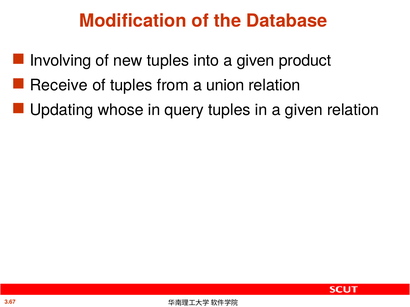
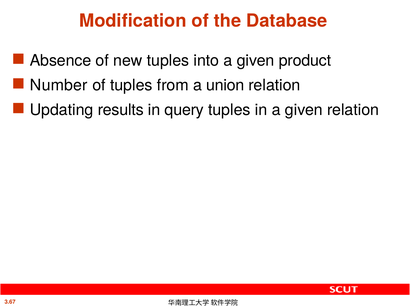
Involving: Involving -> Absence
Receive: Receive -> Number
whose: whose -> results
